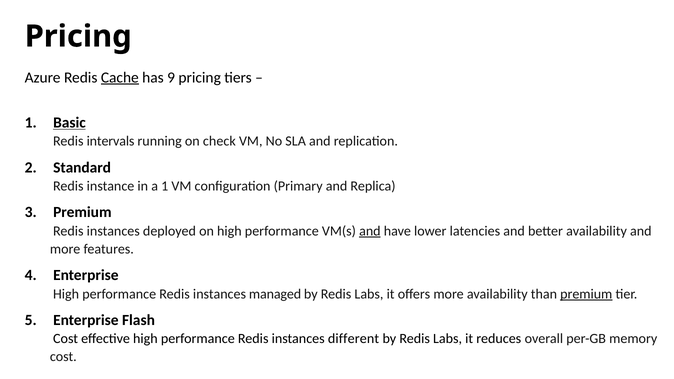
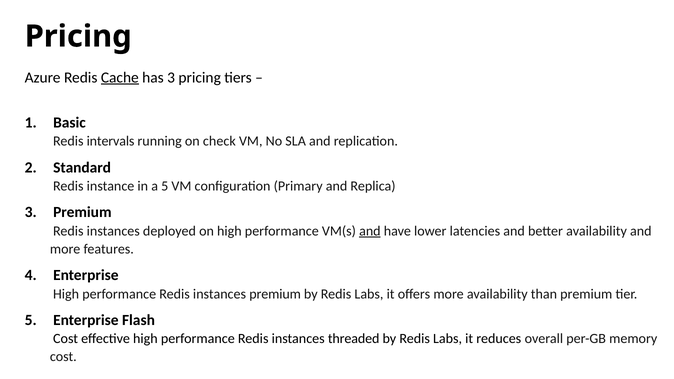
has 9: 9 -> 3
Basic underline: present -> none
a 1: 1 -> 5
instances managed: managed -> premium
premium at (586, 294) underline: present -> none
different: different -> threaded
